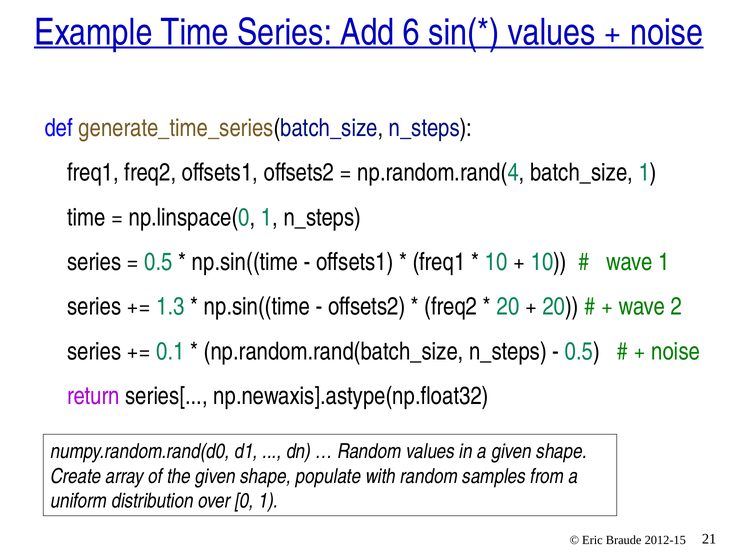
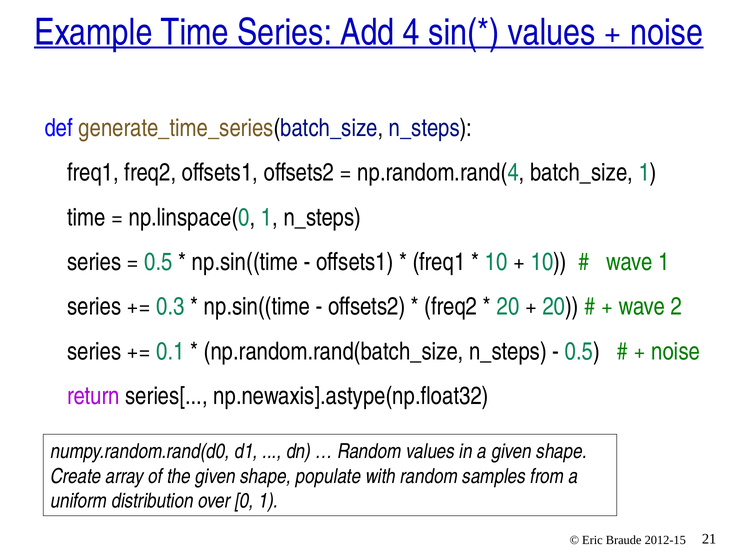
6: 6 -> 4
1.3: 1.3 -> 0.3
